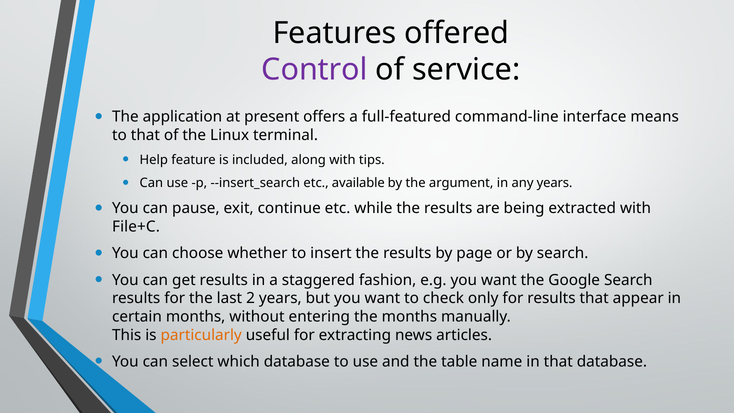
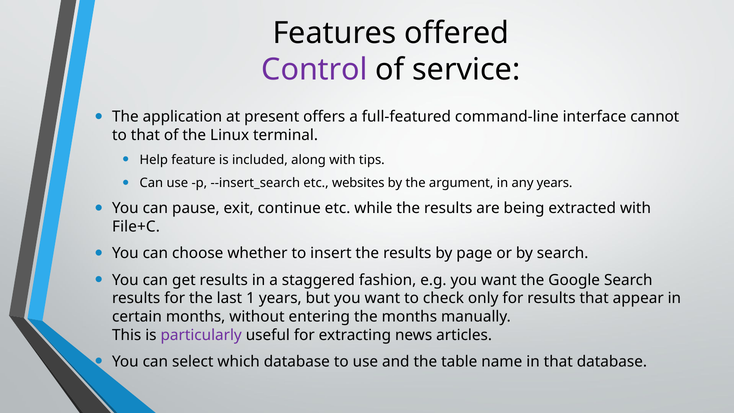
means: means -> cannot
available: available -> websites
2: 2 -> 1
particularly colour: orange -> purple
